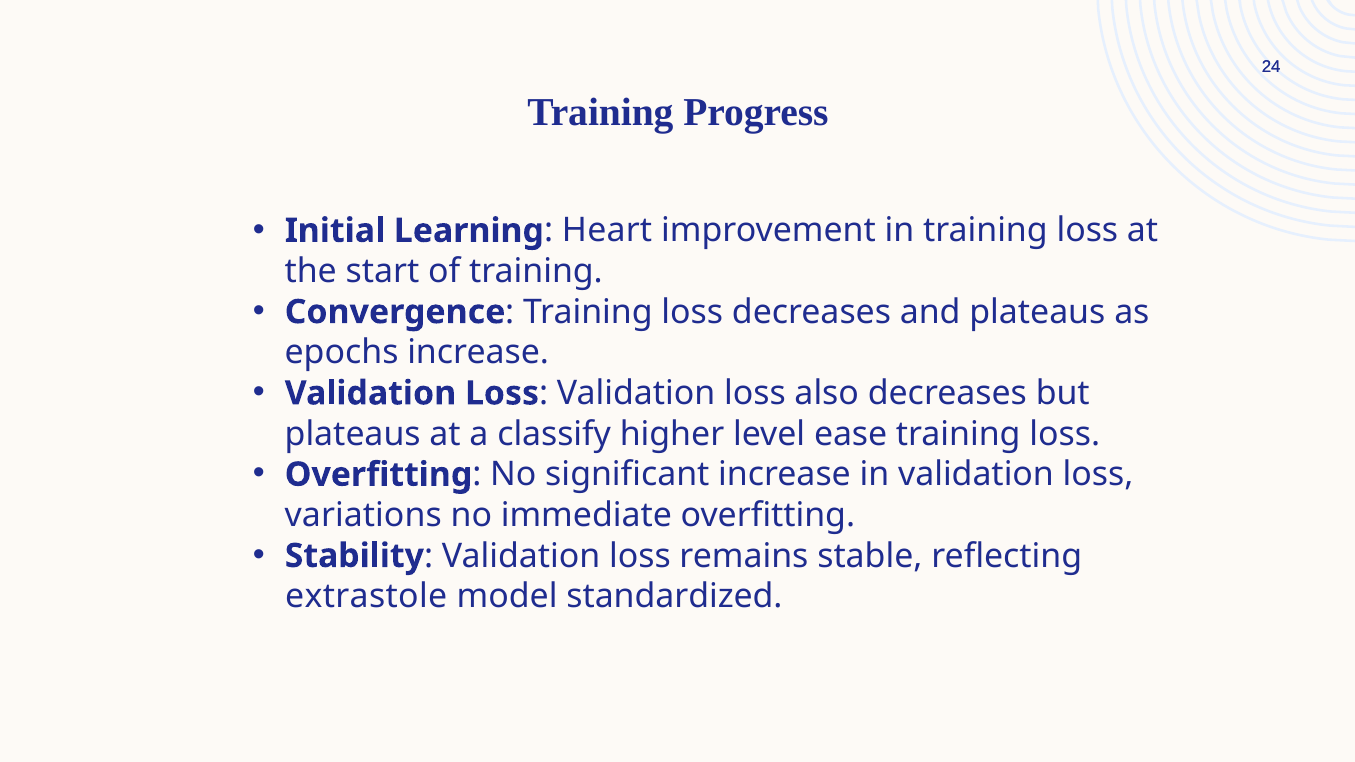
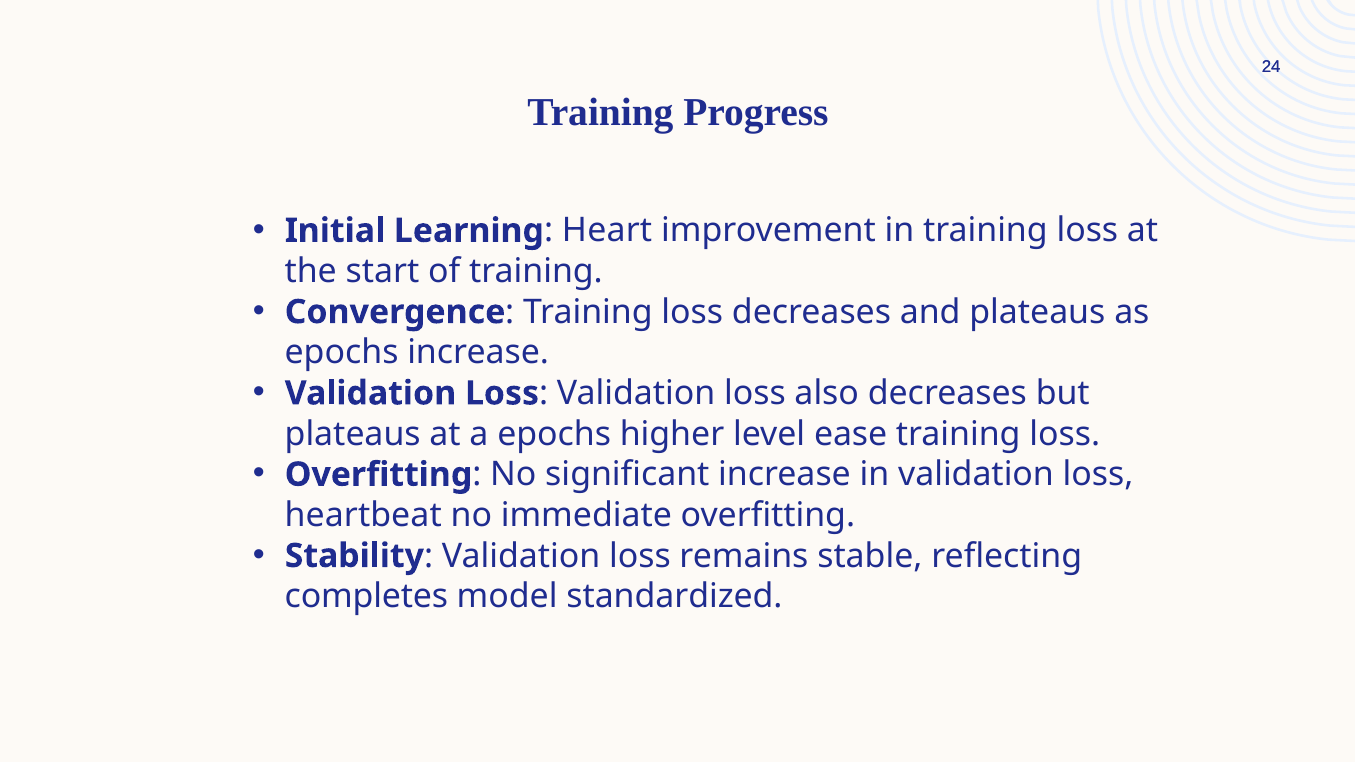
a classify: classify -> epochs
variations: variations -> heartbeat
extrastole: extrastole -> completes
